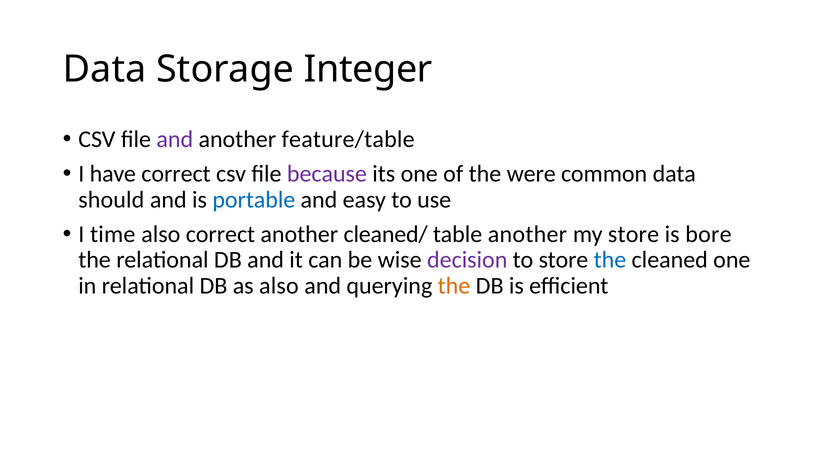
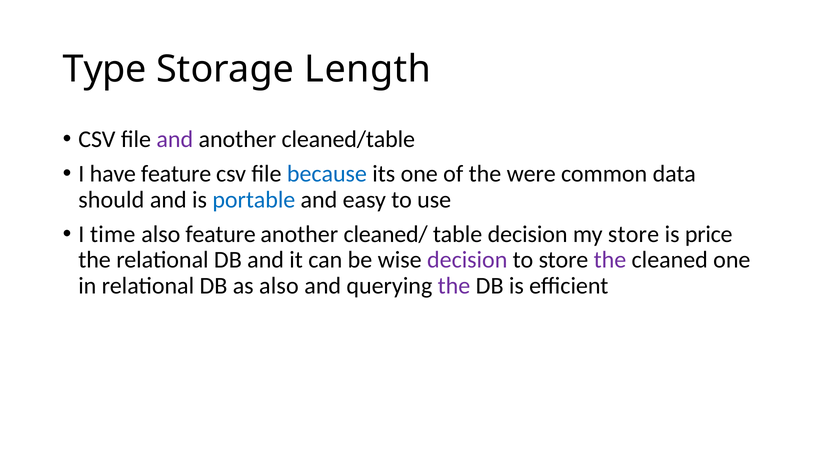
Data at (105, 69): Data -> Type
Integer: Integer -> Length
feature/table: feature/table -> cleaned/table
have correct: correct -> feature
because colour: purple -> blue
also correct: correct -> feature
table another: another -> decision
bore: bore -> price
the at (610, 260) colour: blue -> purple
the at (454, 286) colour: orange -> purple
